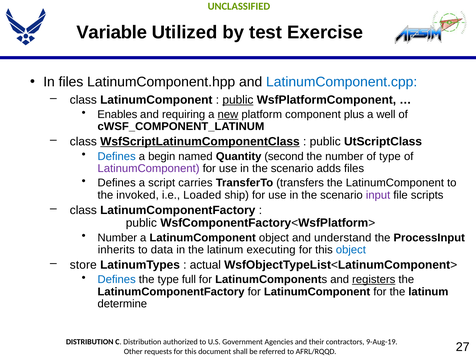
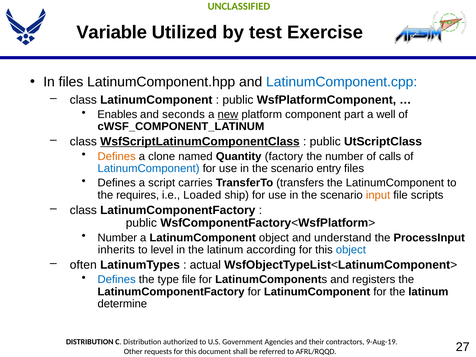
public at (238, 100) underline: present -> none
requiring: requiring -> seconds
plus: plus -> part
Defines at (117, 156) colour: blue -> orange
begin: begin -> clone
second: second -> factory
of type: type -> calls
LatinumComponent at (149, 168) colour: purple -> blue
adds: adds -> entry
invoked: invoked -> requires
input colour: purple -> orange
data: data -> level
executing: executing -> according
store: store -> often
type full: full -> file
registers underline: present -> none
